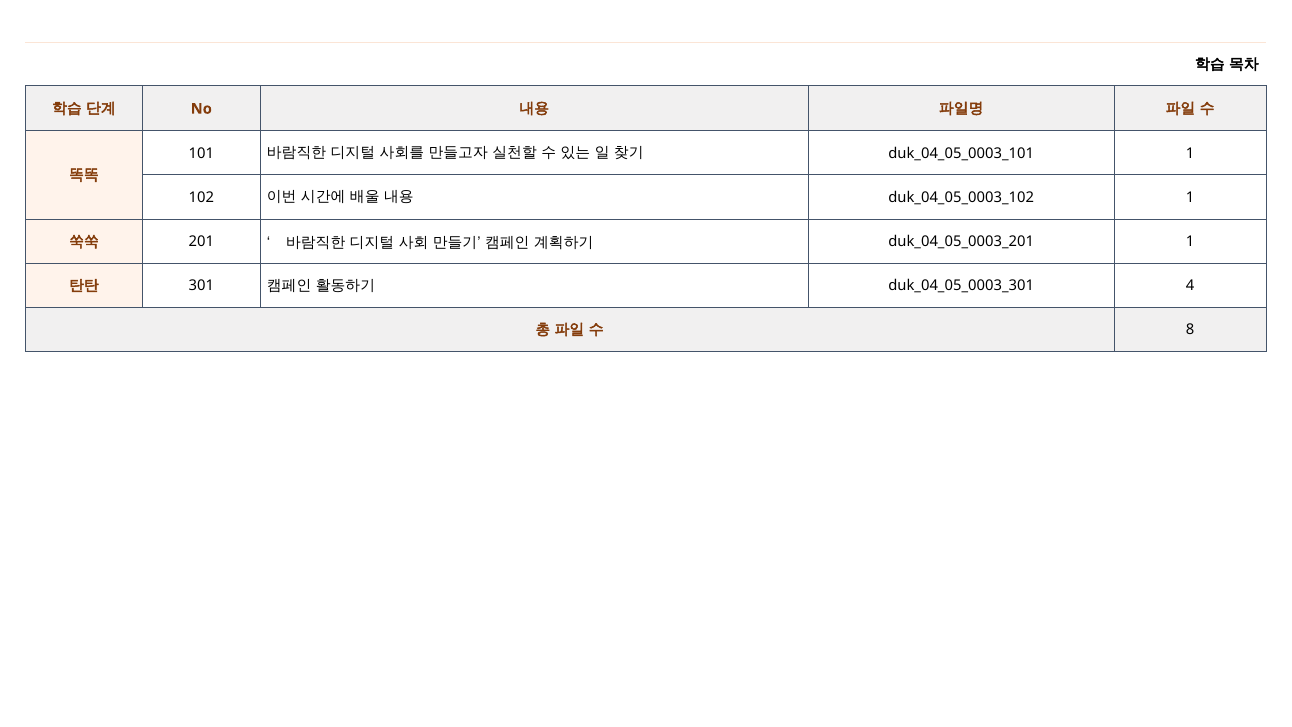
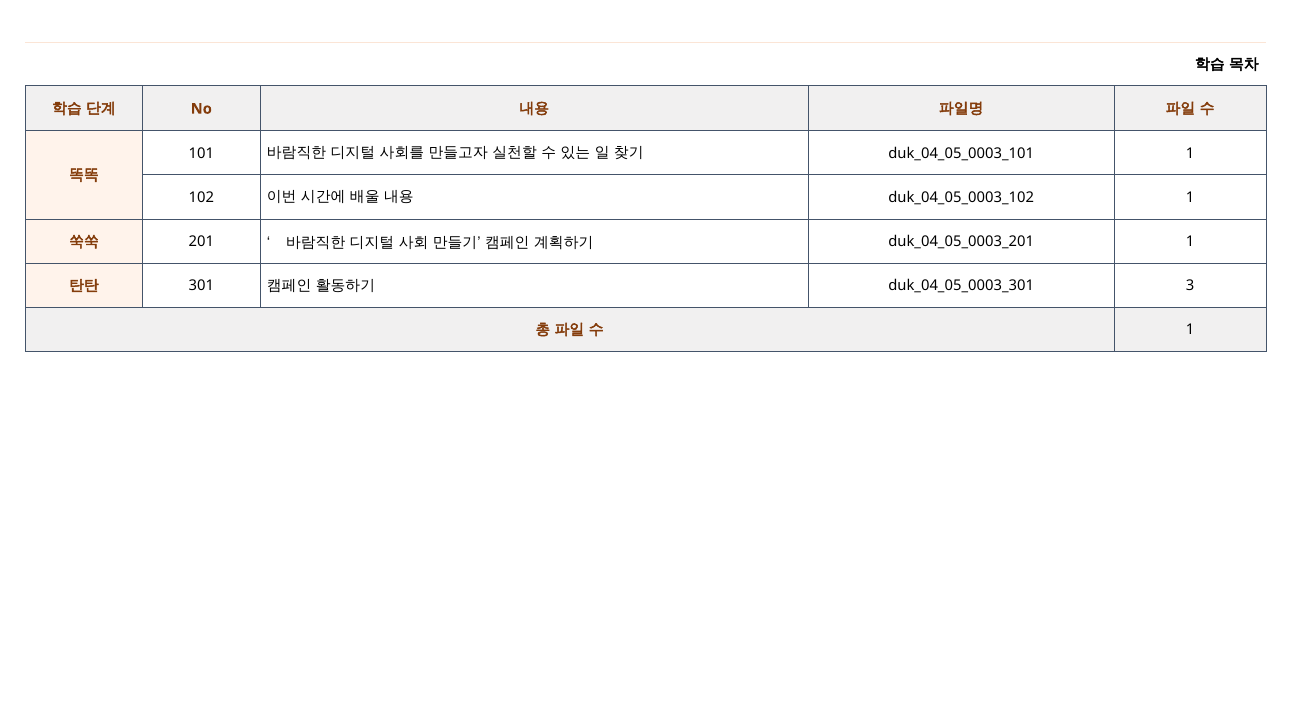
4: 4 -> 3
8 at (1190, 330): 8 -> 1
